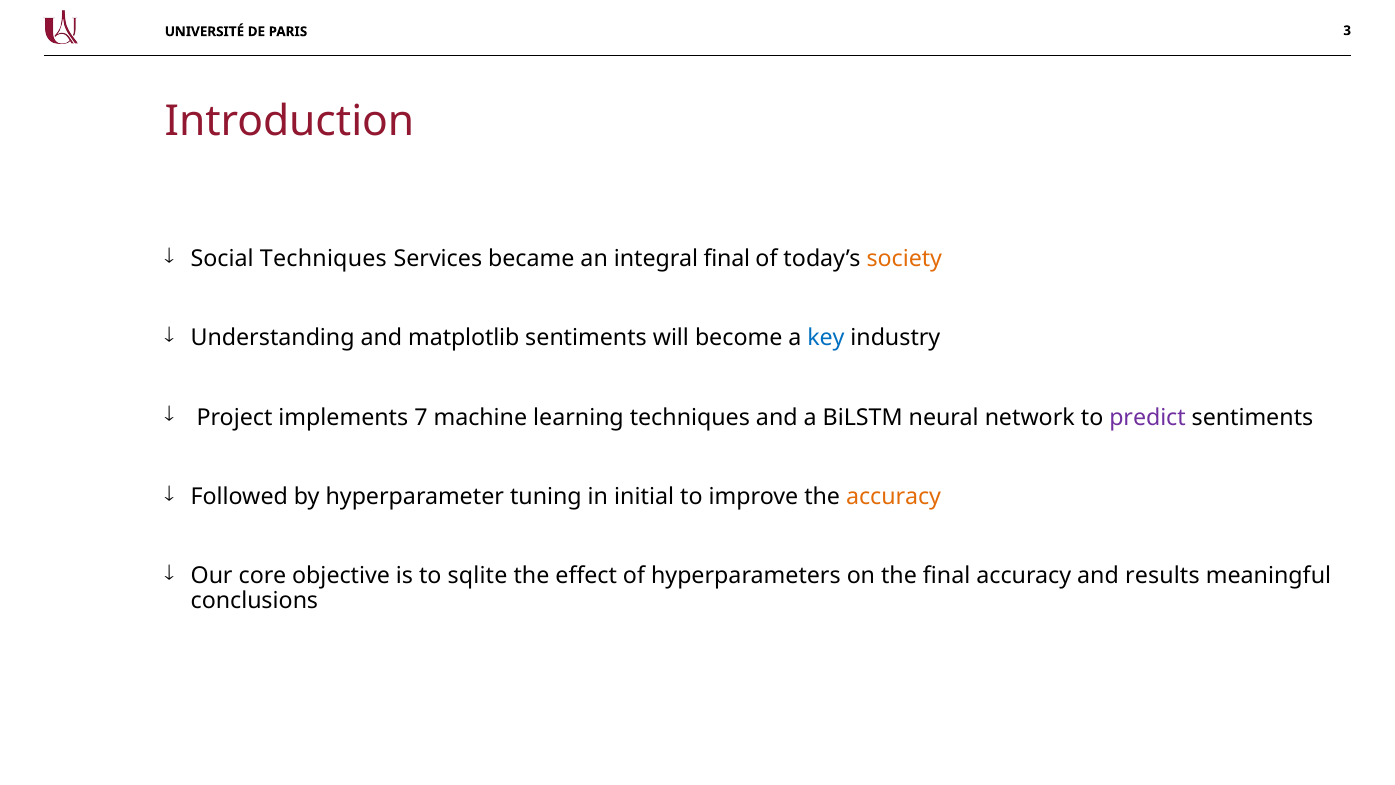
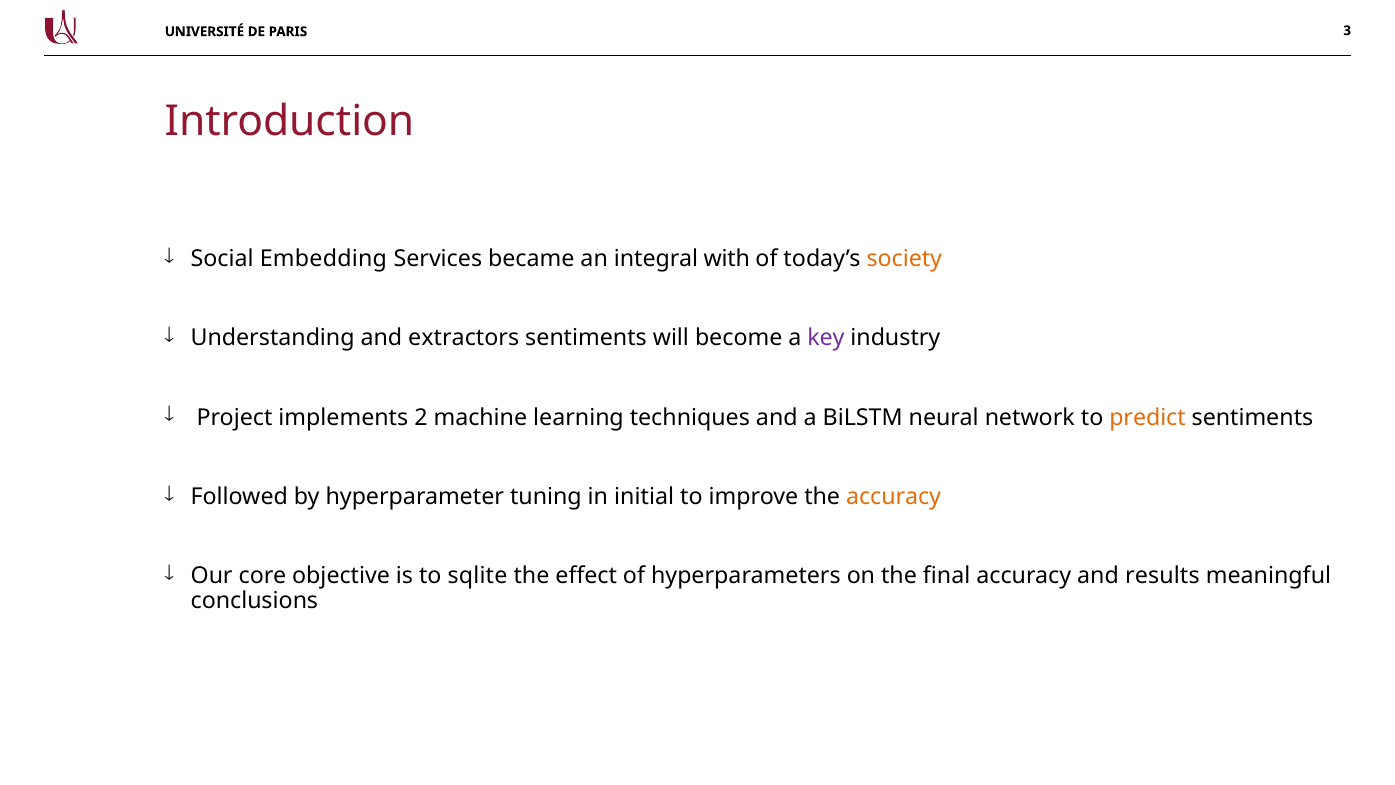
Social Techniques: Techniques -> Embedding
integral final: final -> with
matplotlib: matplotlib -> extractors
key colour: blue -> purple
7: 7 -> 2
predict colour: purple -> orange
